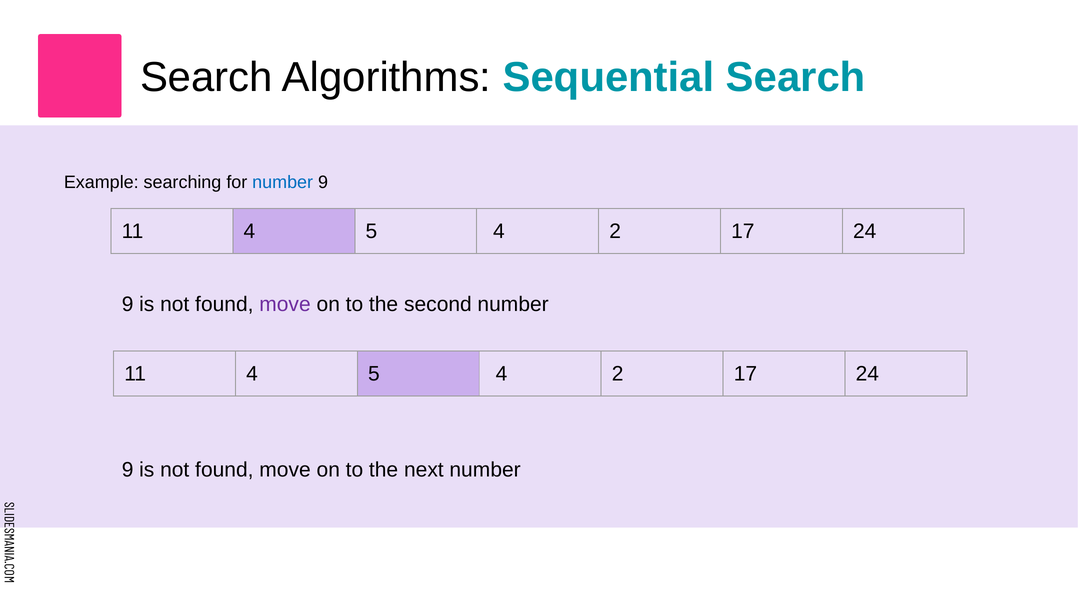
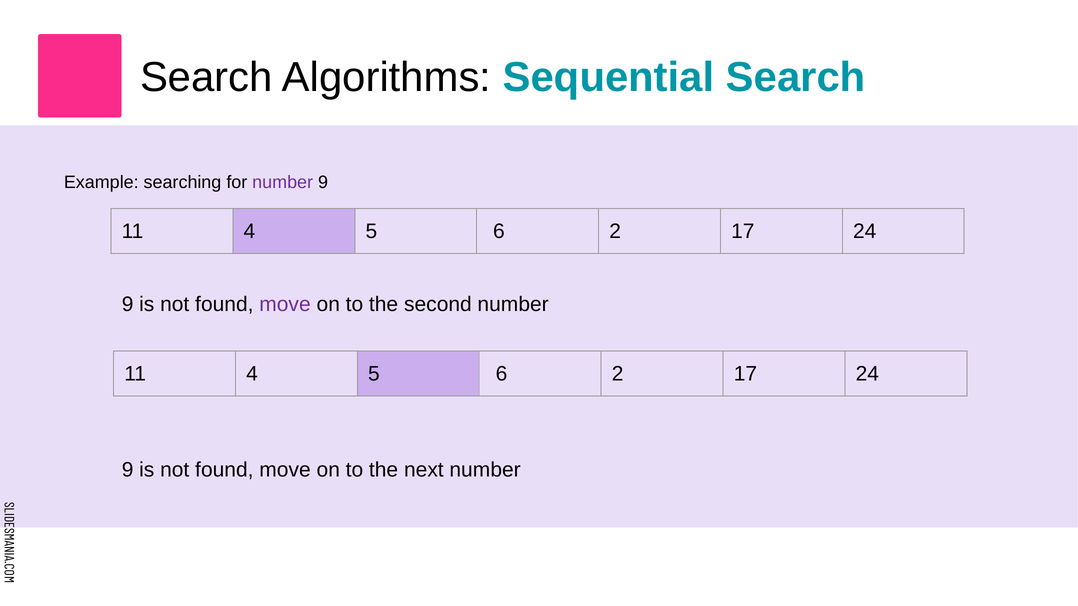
number at (283, 182) colour: blue -> purple
4 at (499, 231): 4 -> 6
4 at (502, 374): 4 -> 6
